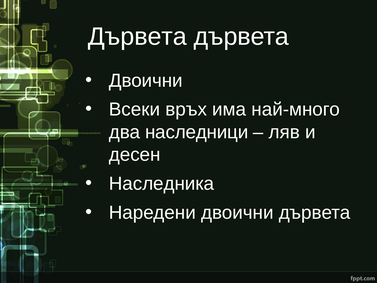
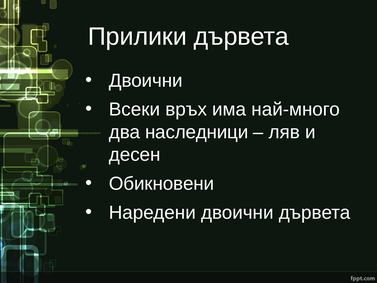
Дървета at (137, 37): Дървета -> Прилики
Наследника: Наследника -> Обикновени
